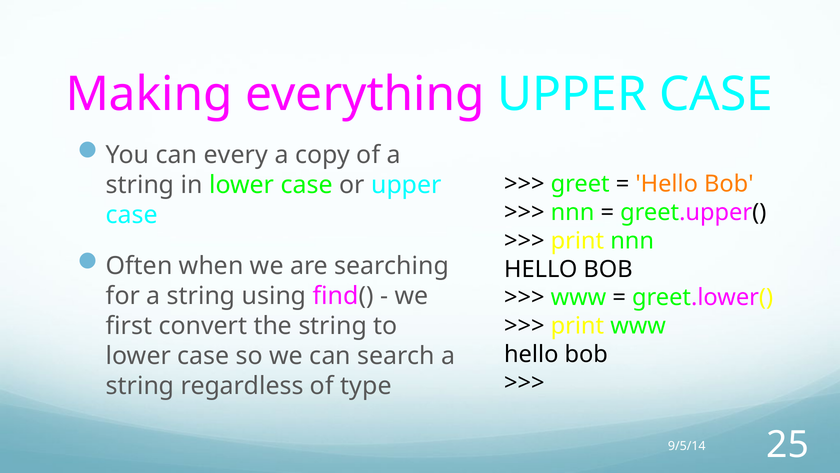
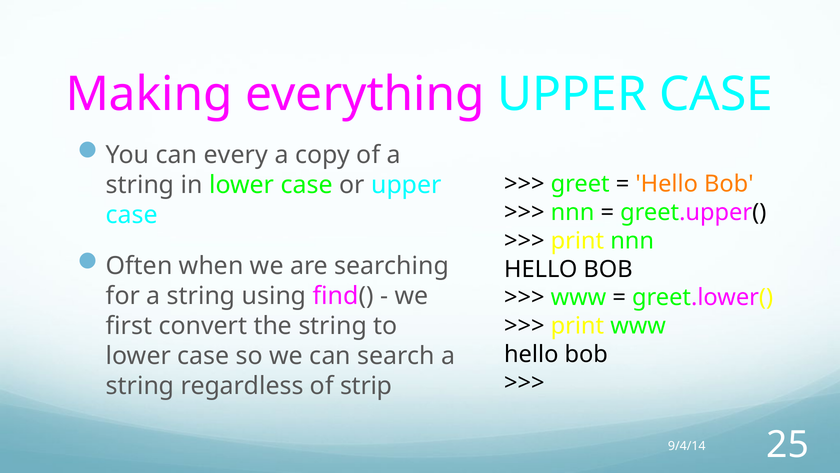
type: type -> strip
9/5/14: 9/5/14 -> 9/4/14
